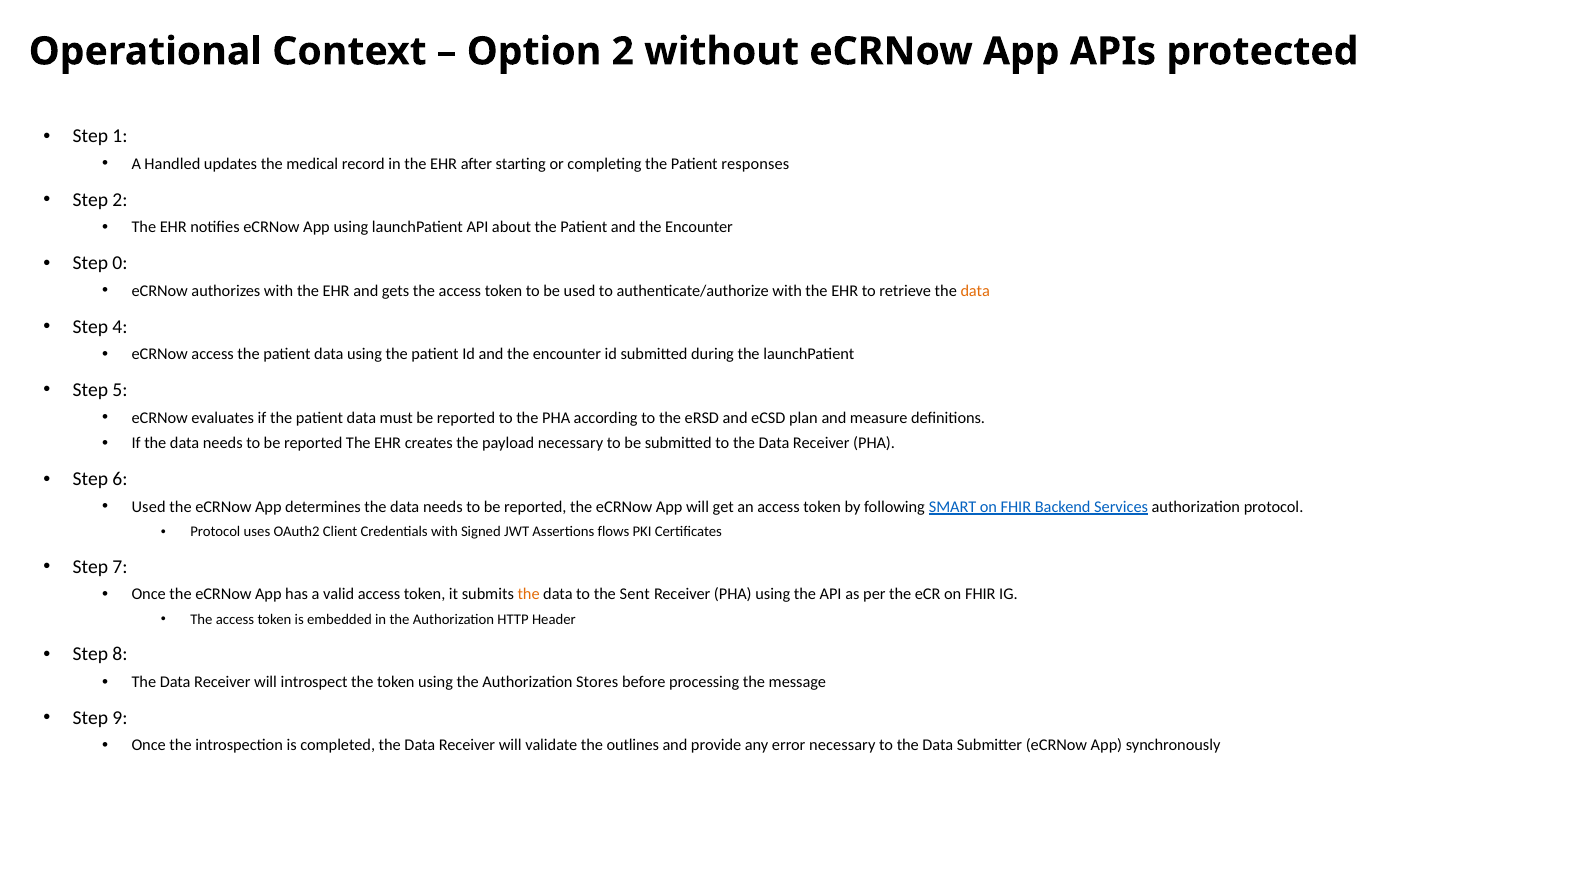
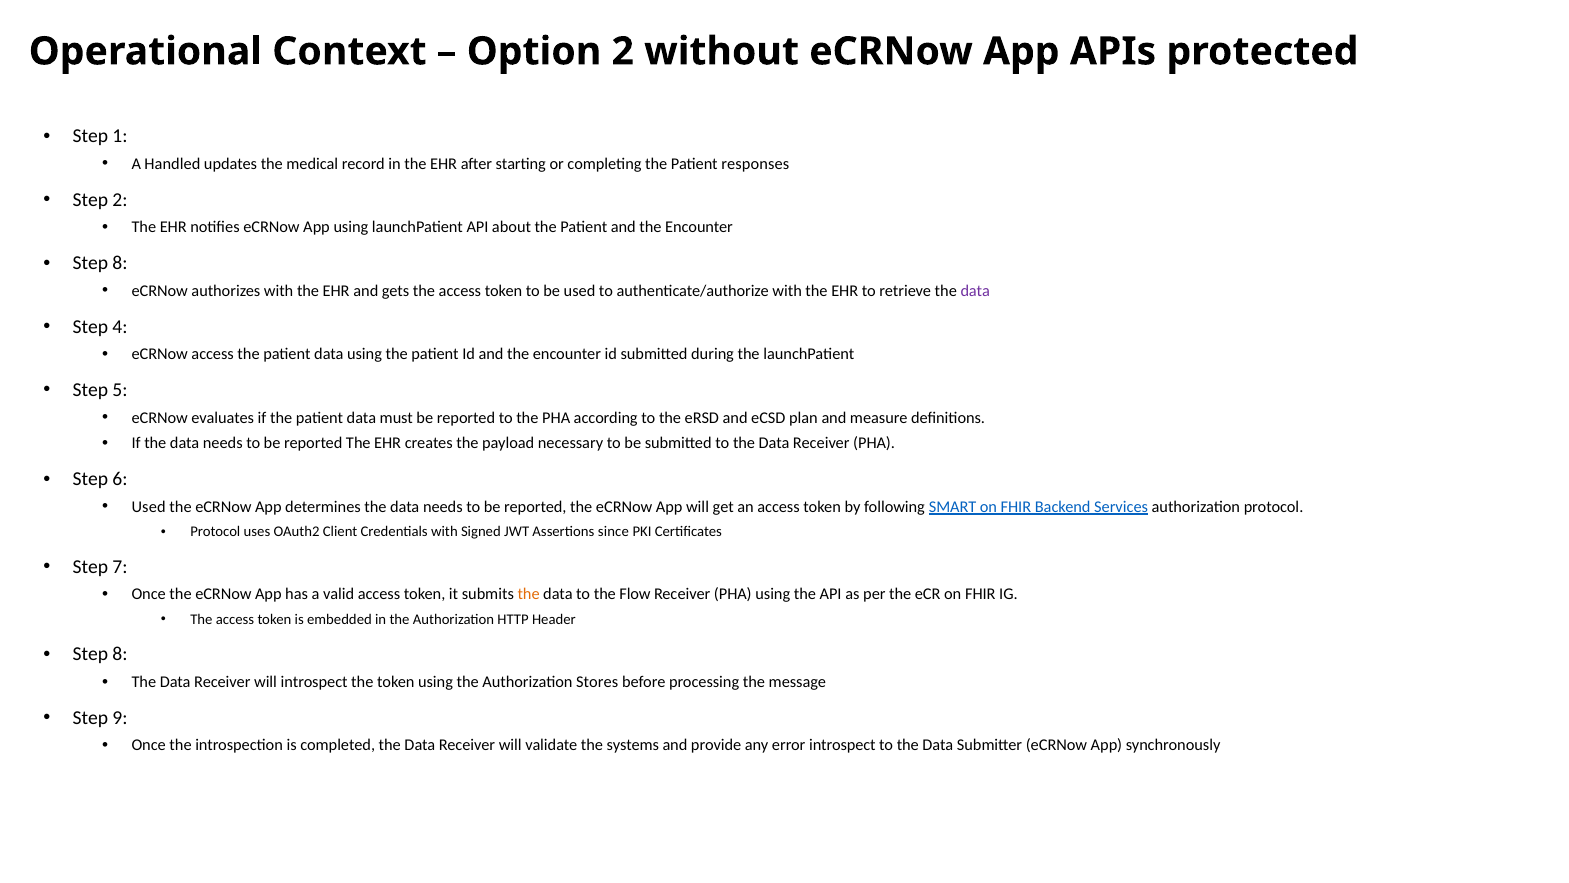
0 at (120, 263): 0 -> 8
data at (975, 291) colour: orange -> purple
flows: flows -> since
Sent: Sent -> Flow
outlines: outlines -> systems
error necessary: necessary -> introspect
